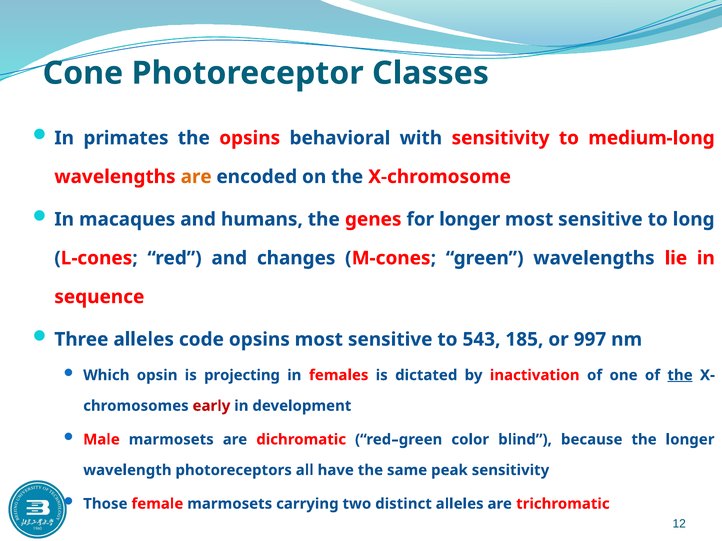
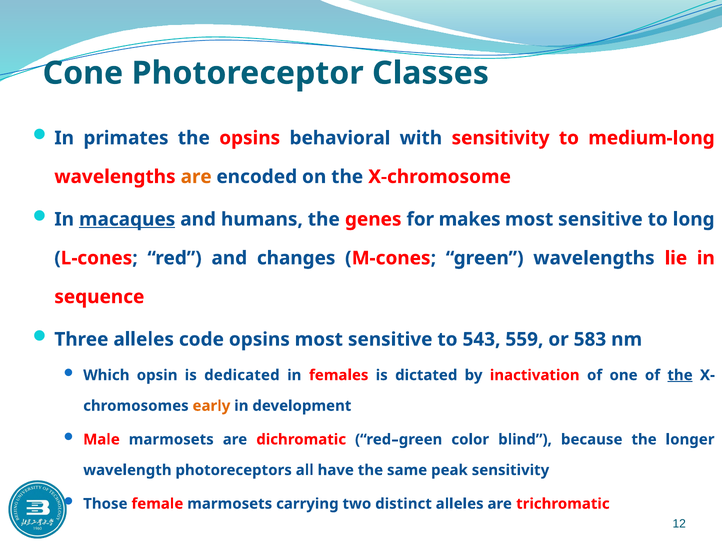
macaques underline: none -> present
for longer: longer -> makes
185: 185 -> 559
997: 997 -> 583
projecting: projecting -> dedicated
early colour: red -> orange
